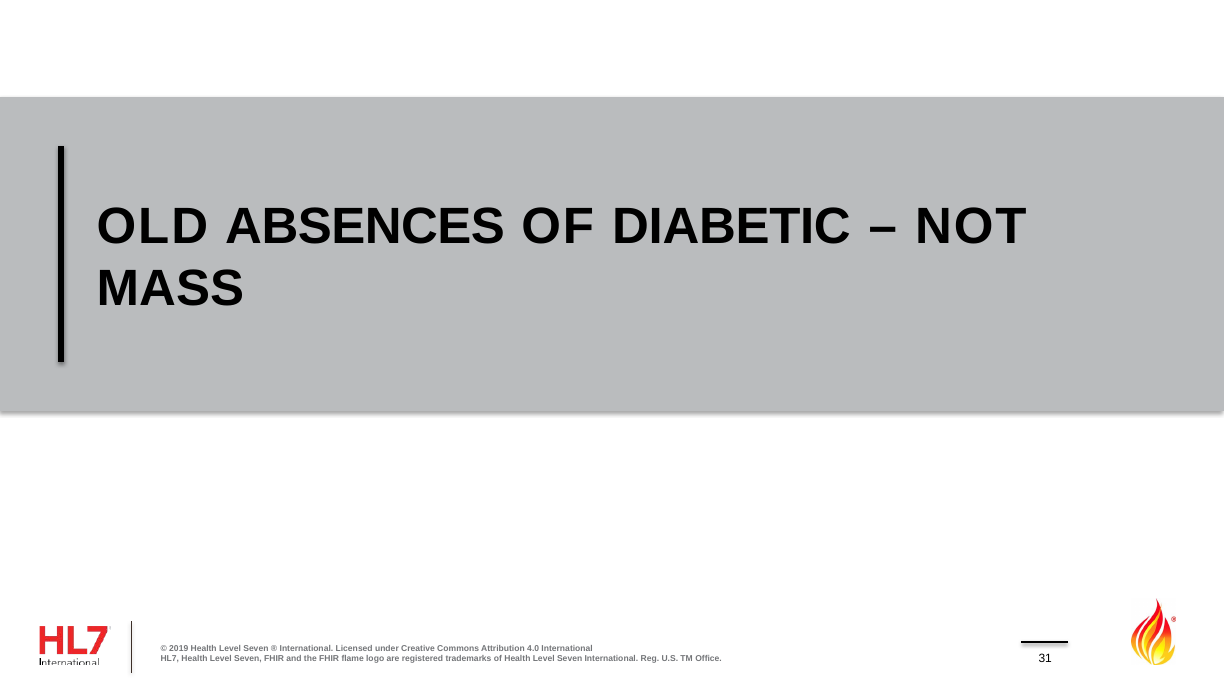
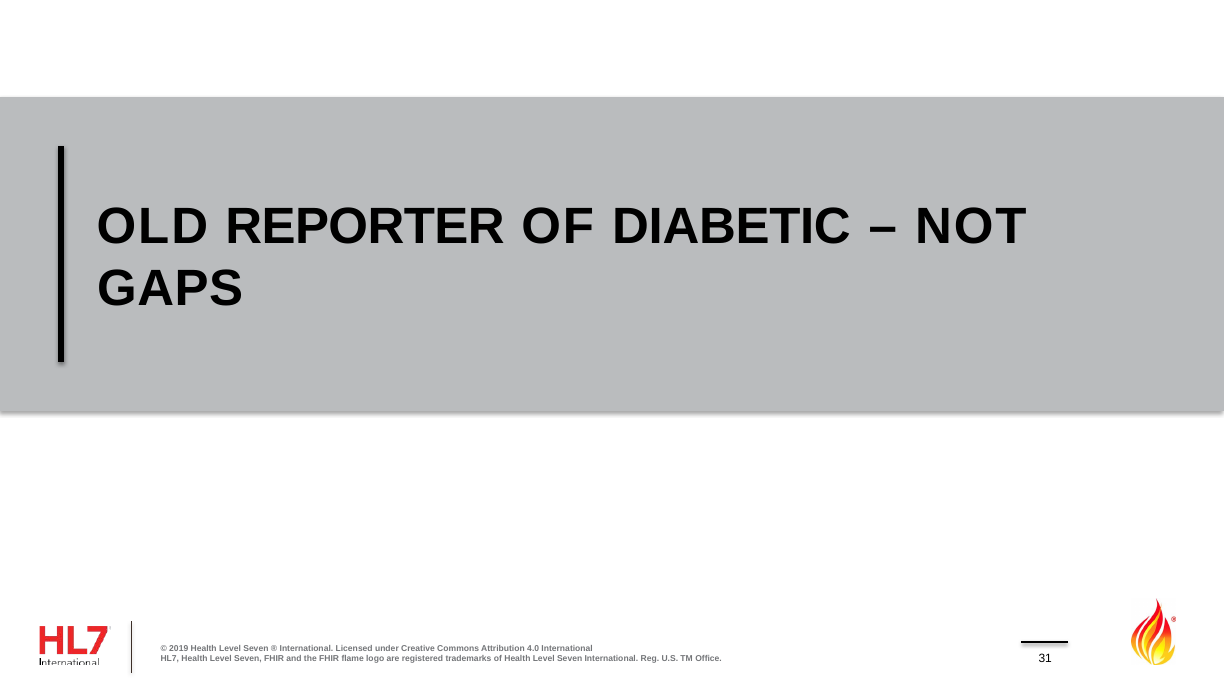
ABSENCES: ABSENCES -> REPORTER
MASS: MASS -> GAPS
